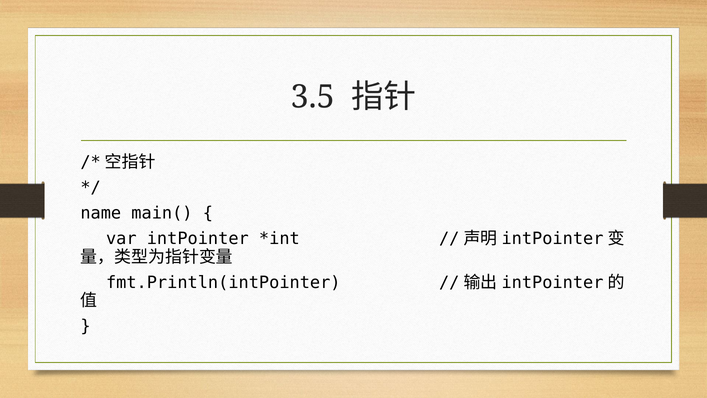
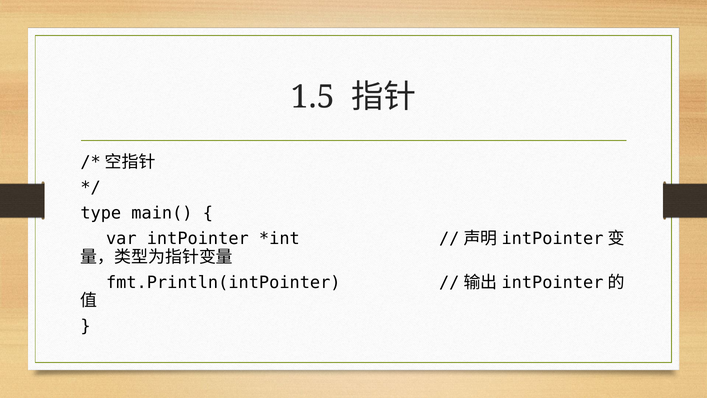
3.5: 3.5 -> 1.5
name: name -> type
